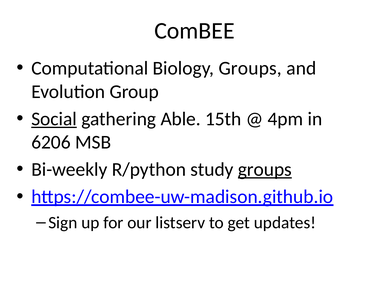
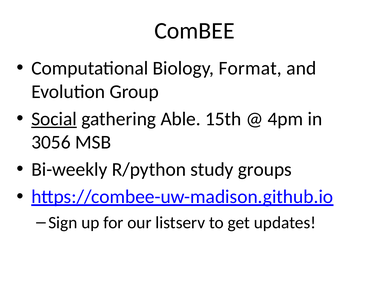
Biology Groups: Groups -> Format
6206: 6206 -> 3056
groups at (265, 169) underline: present -> none
